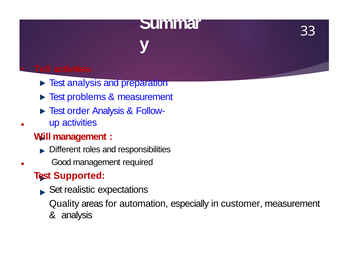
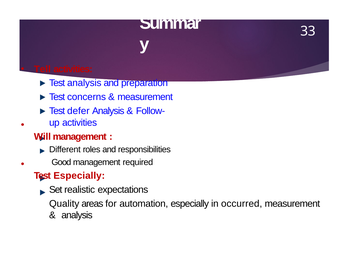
problems: problems -> concerns
order: order -> defer
Test Supported: Supported -> Especially
customer: customer -> occurred
